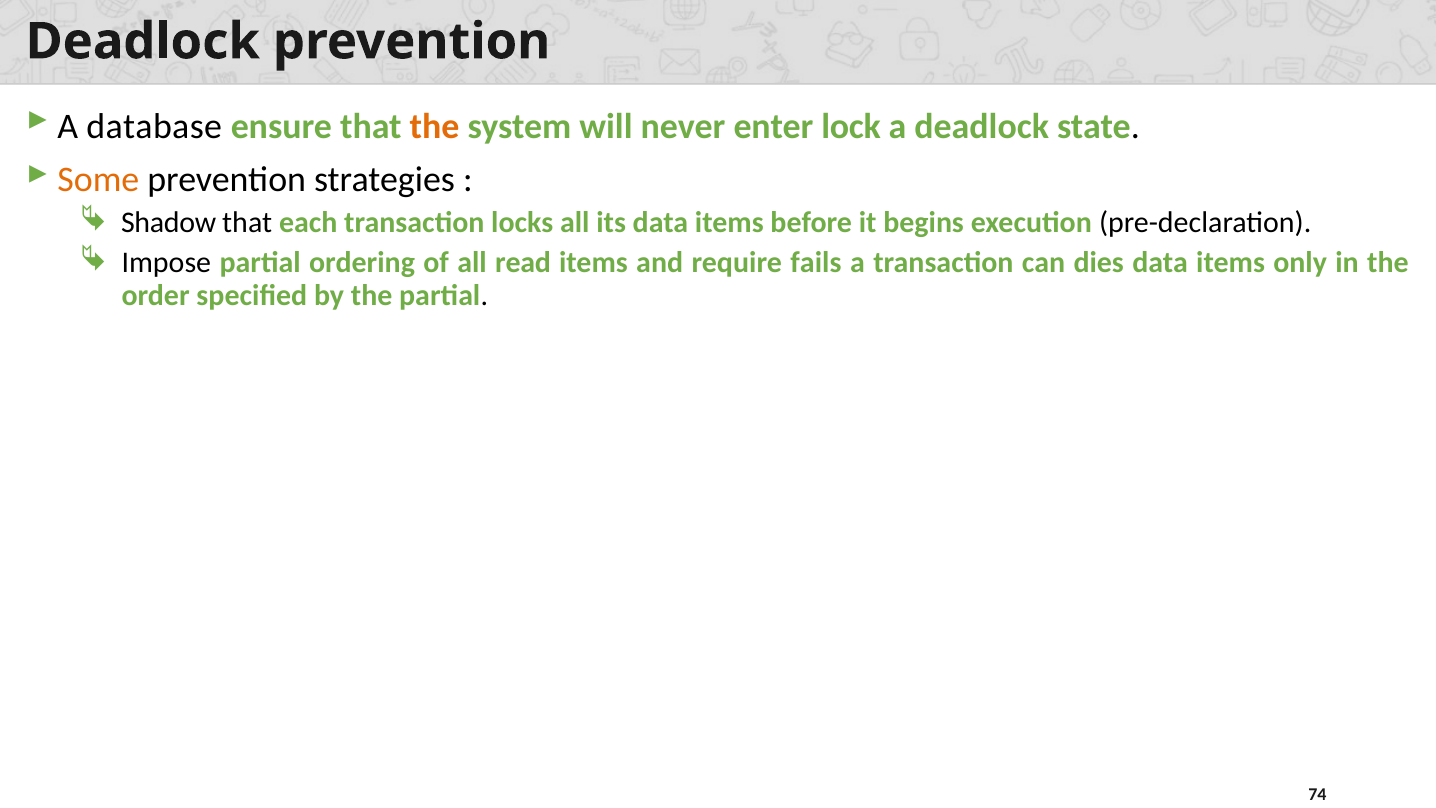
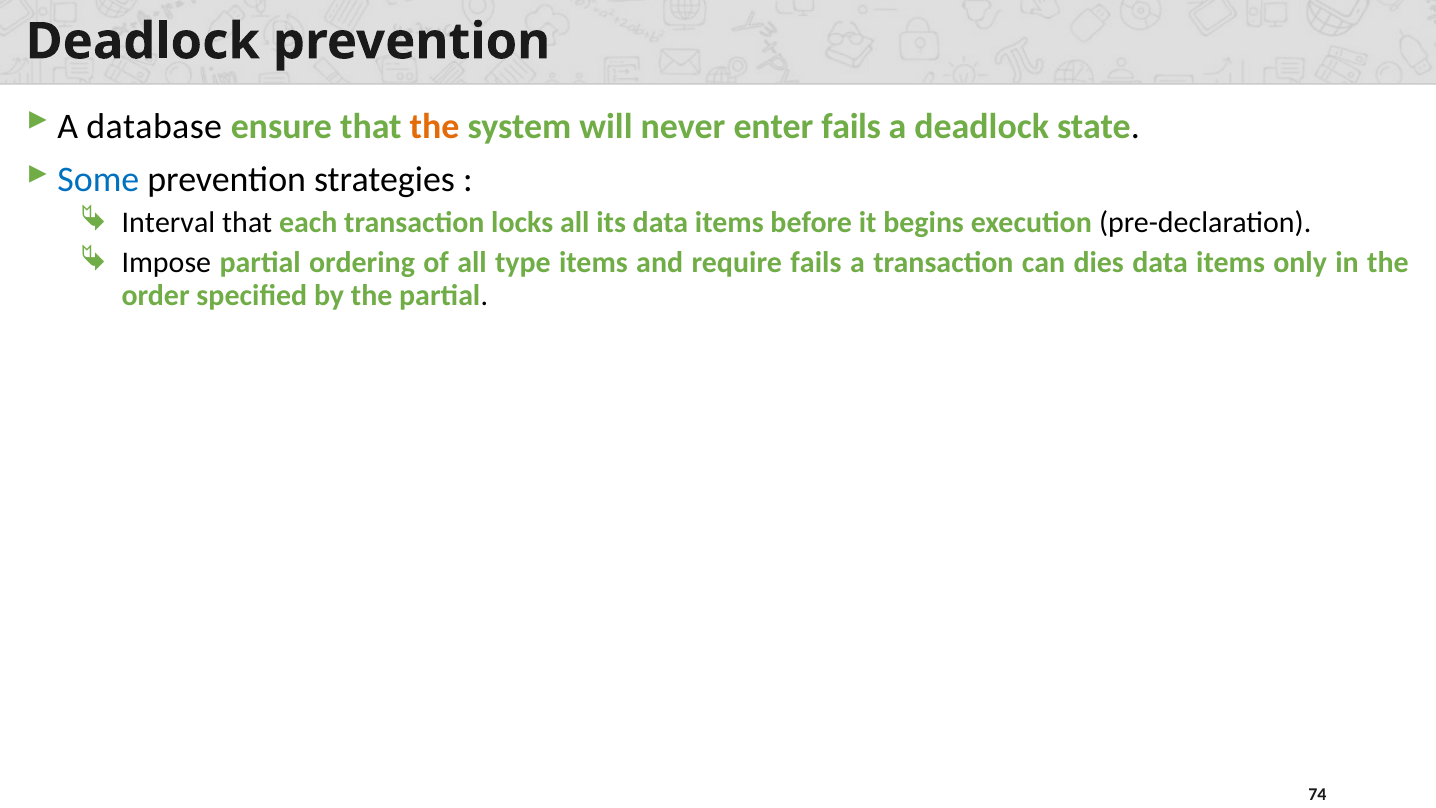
enter lock: lock -> fails
Some colour: orange -> blue
Shadow: Shadow -> Interval
read: read -> type
